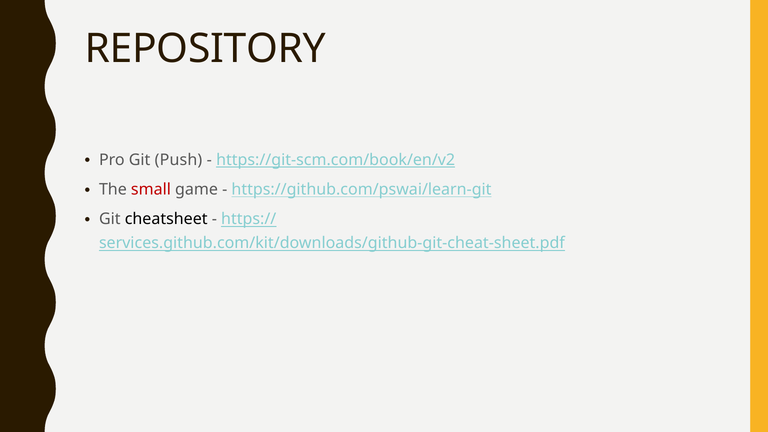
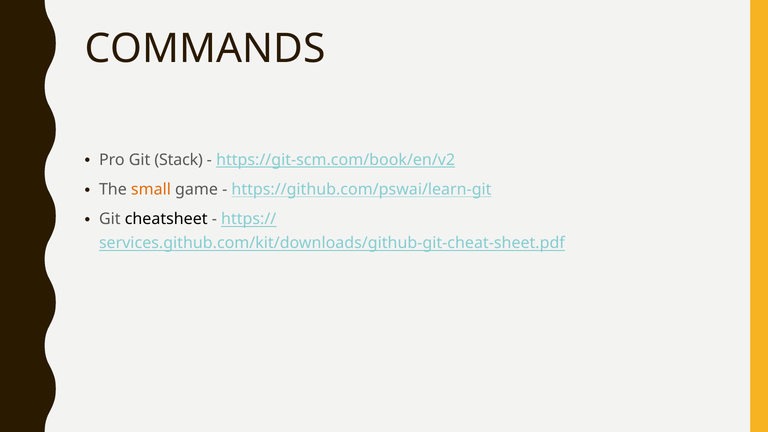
REPOSITORY: REPOSITORY -> COMMANDS
Push: Push -> Stack
small colour: red -> orange
